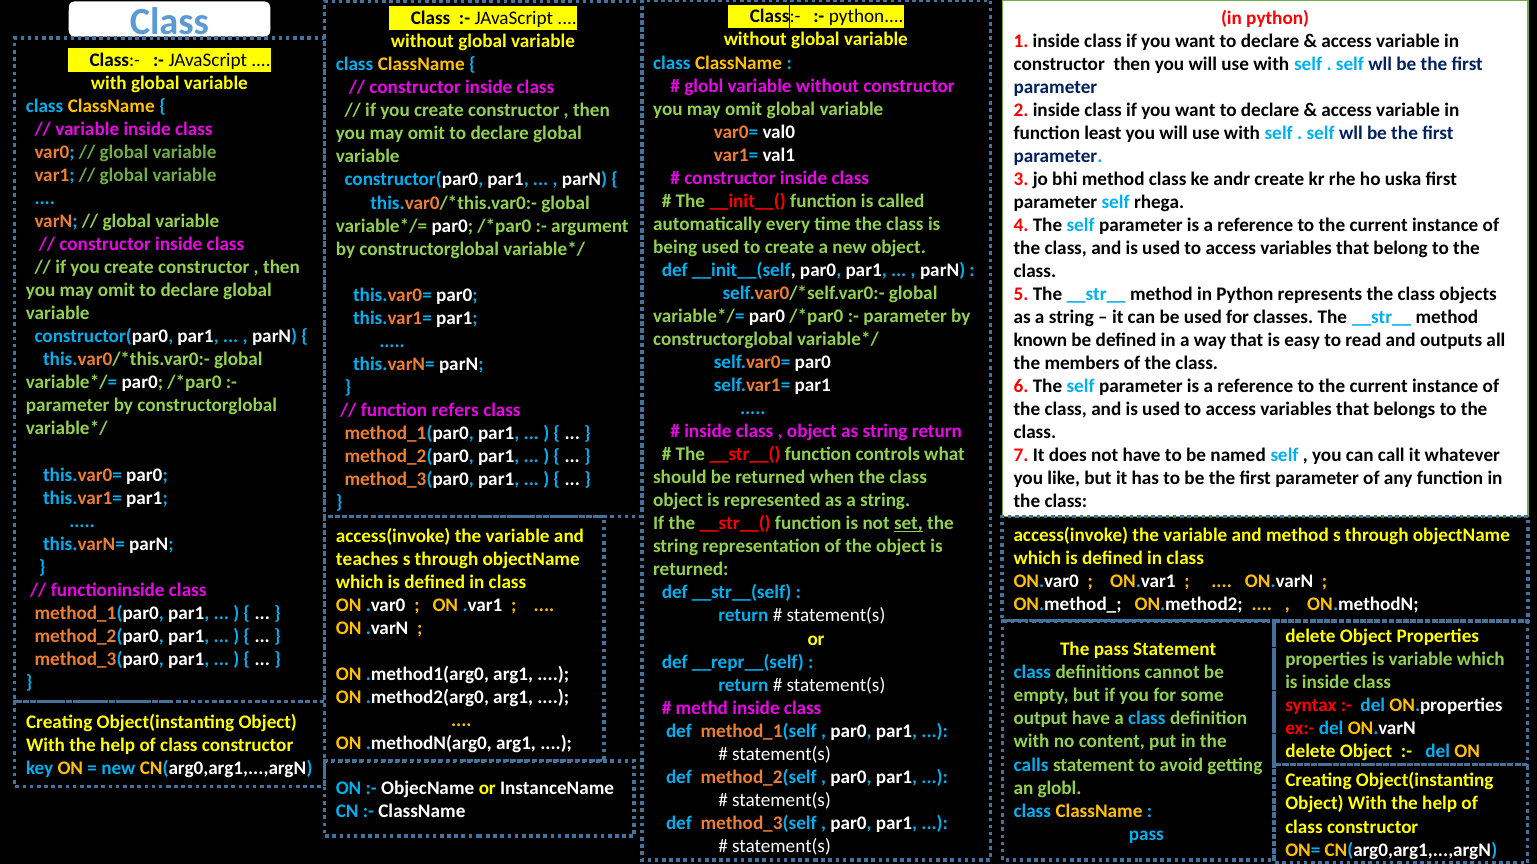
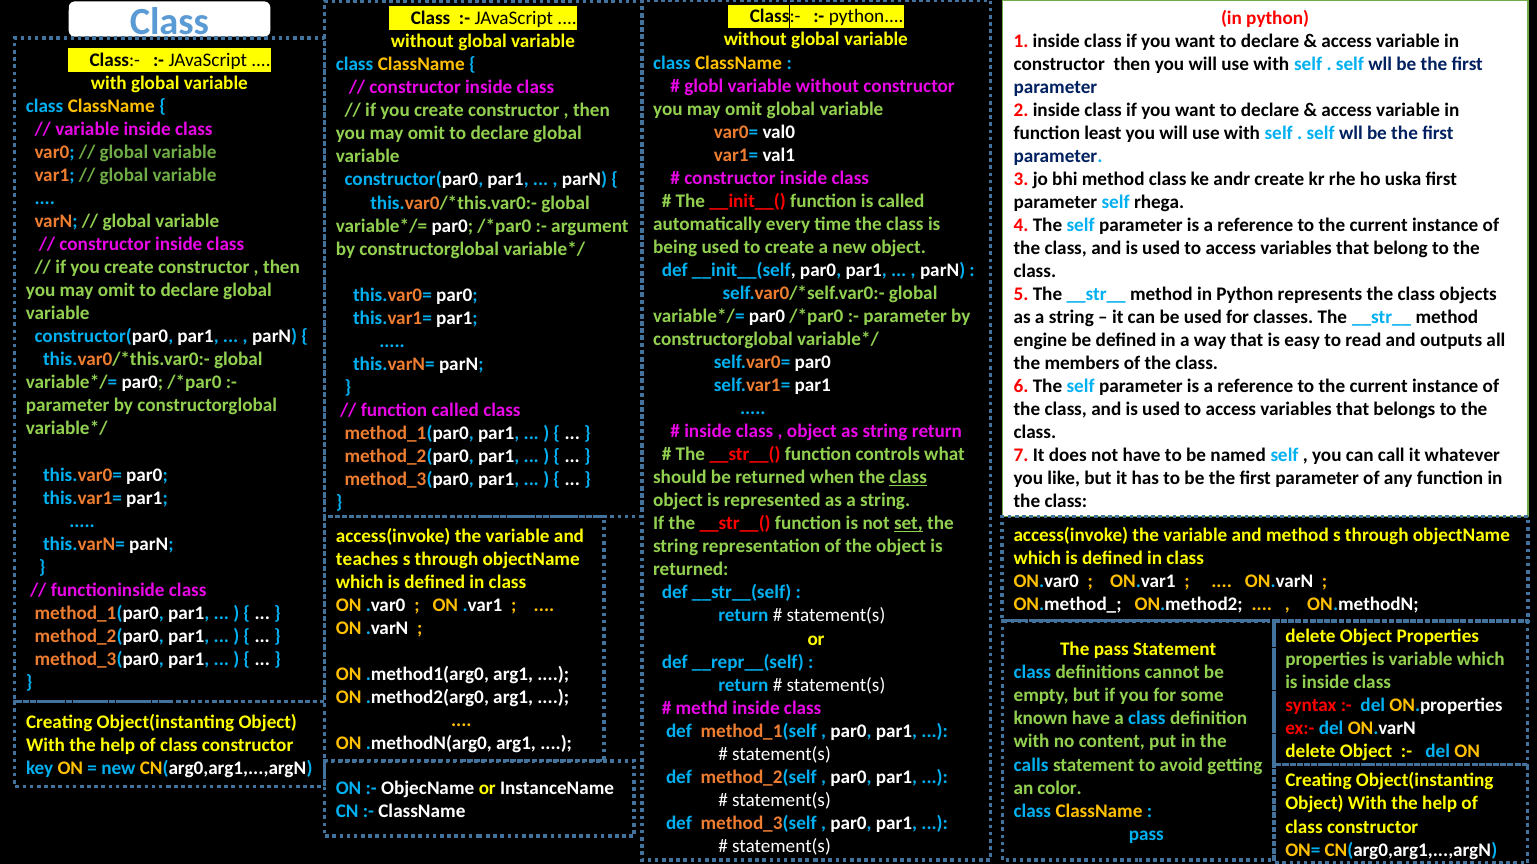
known: known -> engine
function refers: refers -> called
class at (908, 478) underline: none -> present
output: output -> known
an globl: globl -> color
